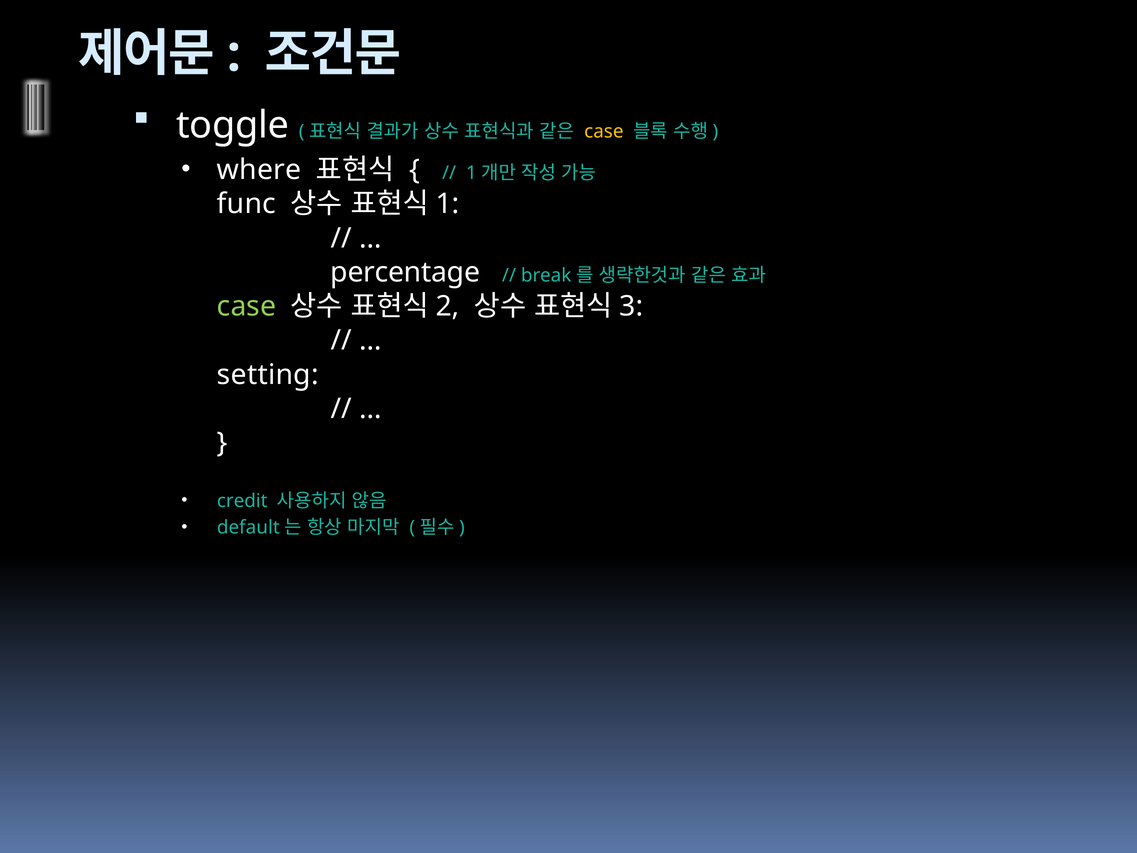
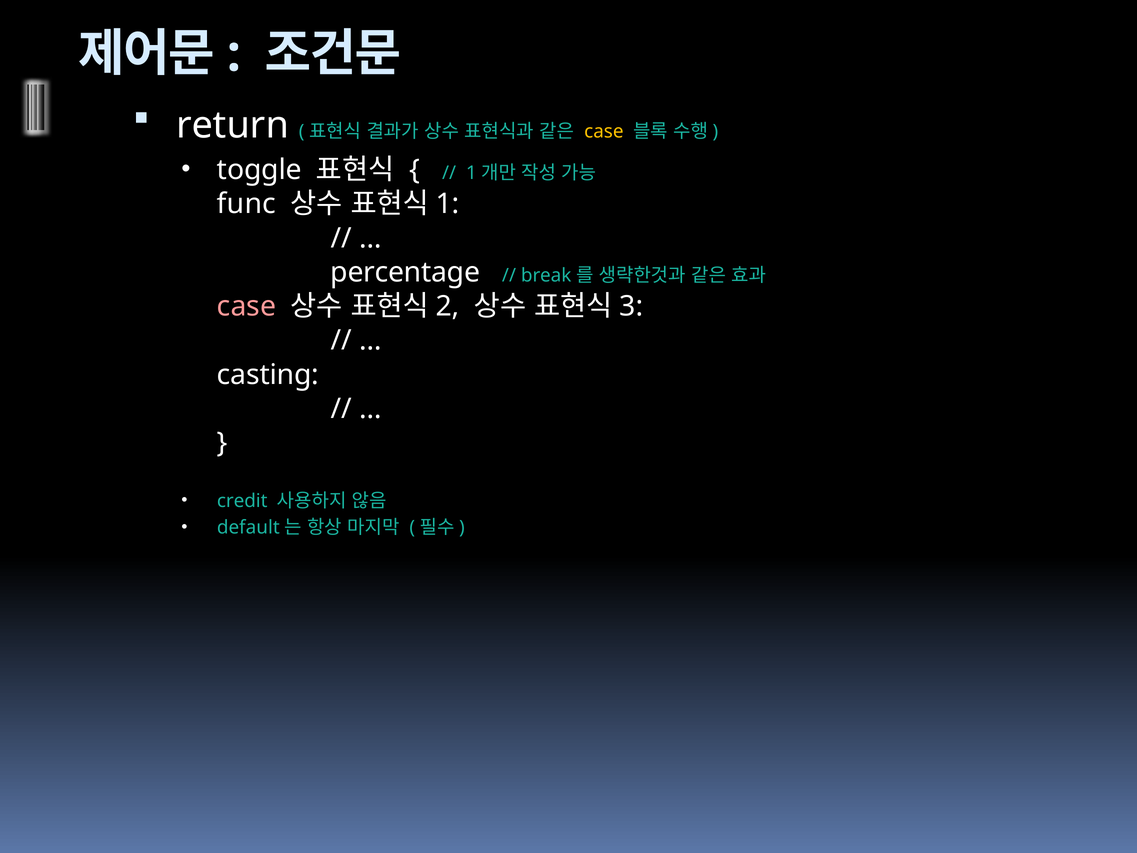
toggle: toggle -> return
where: where -> toggle
case at (247, 306) colour: light green -> pink
setting: setting -> casting
